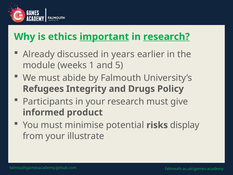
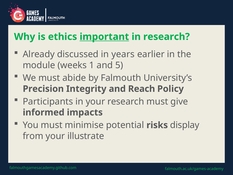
research at (167, 37) underline: present -> none
Refugees: Refugees -> Precision
Drugs: Drugs -> Reach
product: product -> impacts
